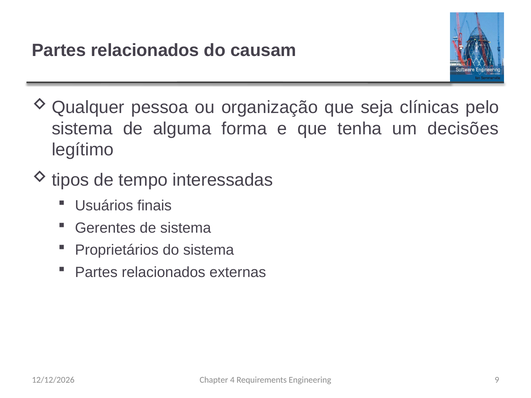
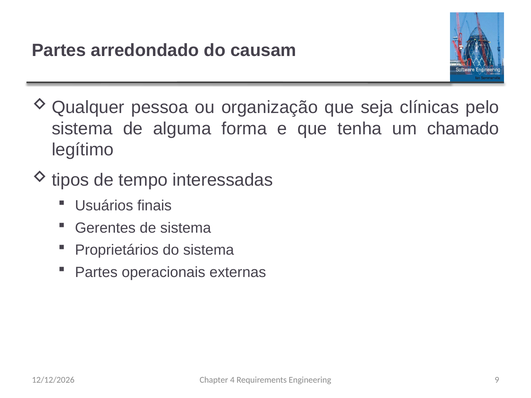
relacionados at (145, 50): relacionados -> arredondado
decisões: decisões -> chamado
relacionados at (164, 272): relacionados -> operacionais
